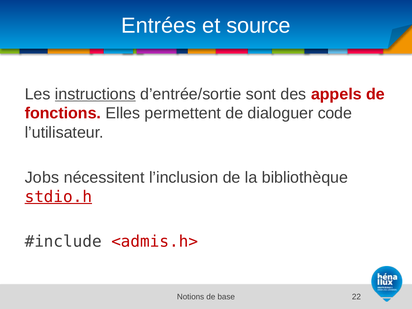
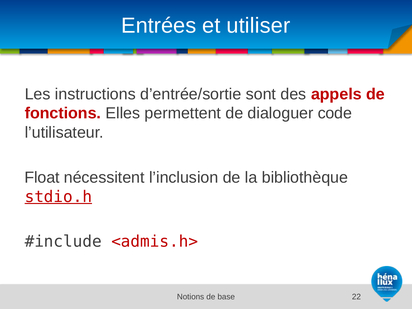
source: source -> utiliser
instructions underline: present -> none
Jobs: Jobs -> Float
